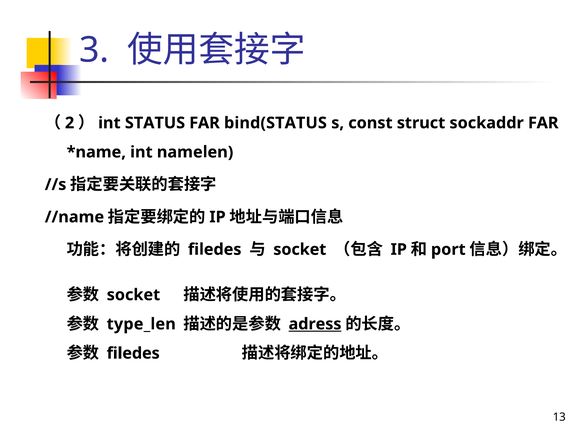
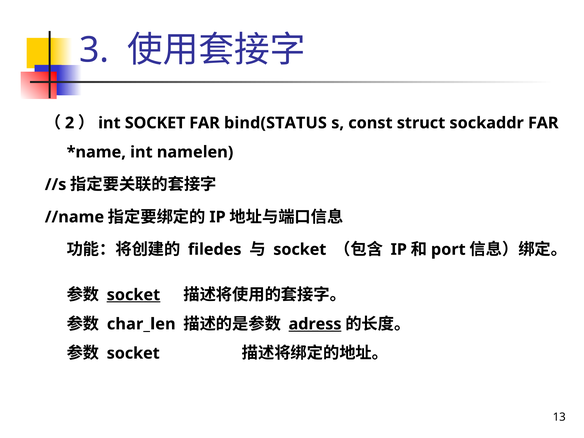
int STATUS: STATUS -> SOCKET
socket at (133, 295) underline: none -> present
type_len: type_len -> char_len
filedes at (133, 353): filedes -> socket
